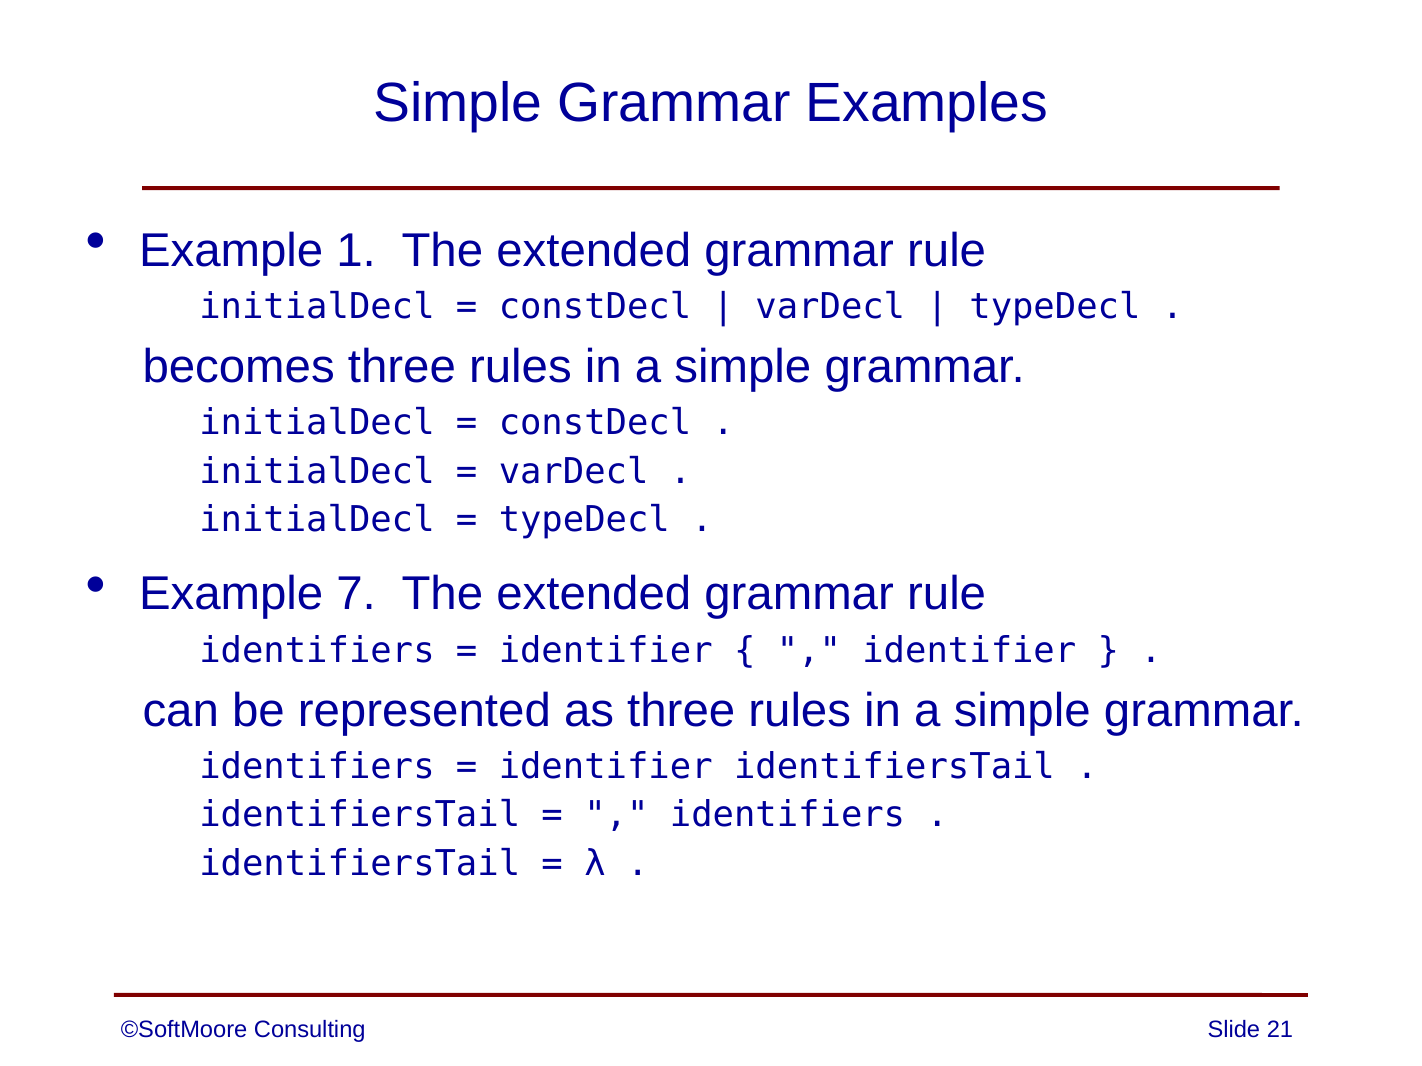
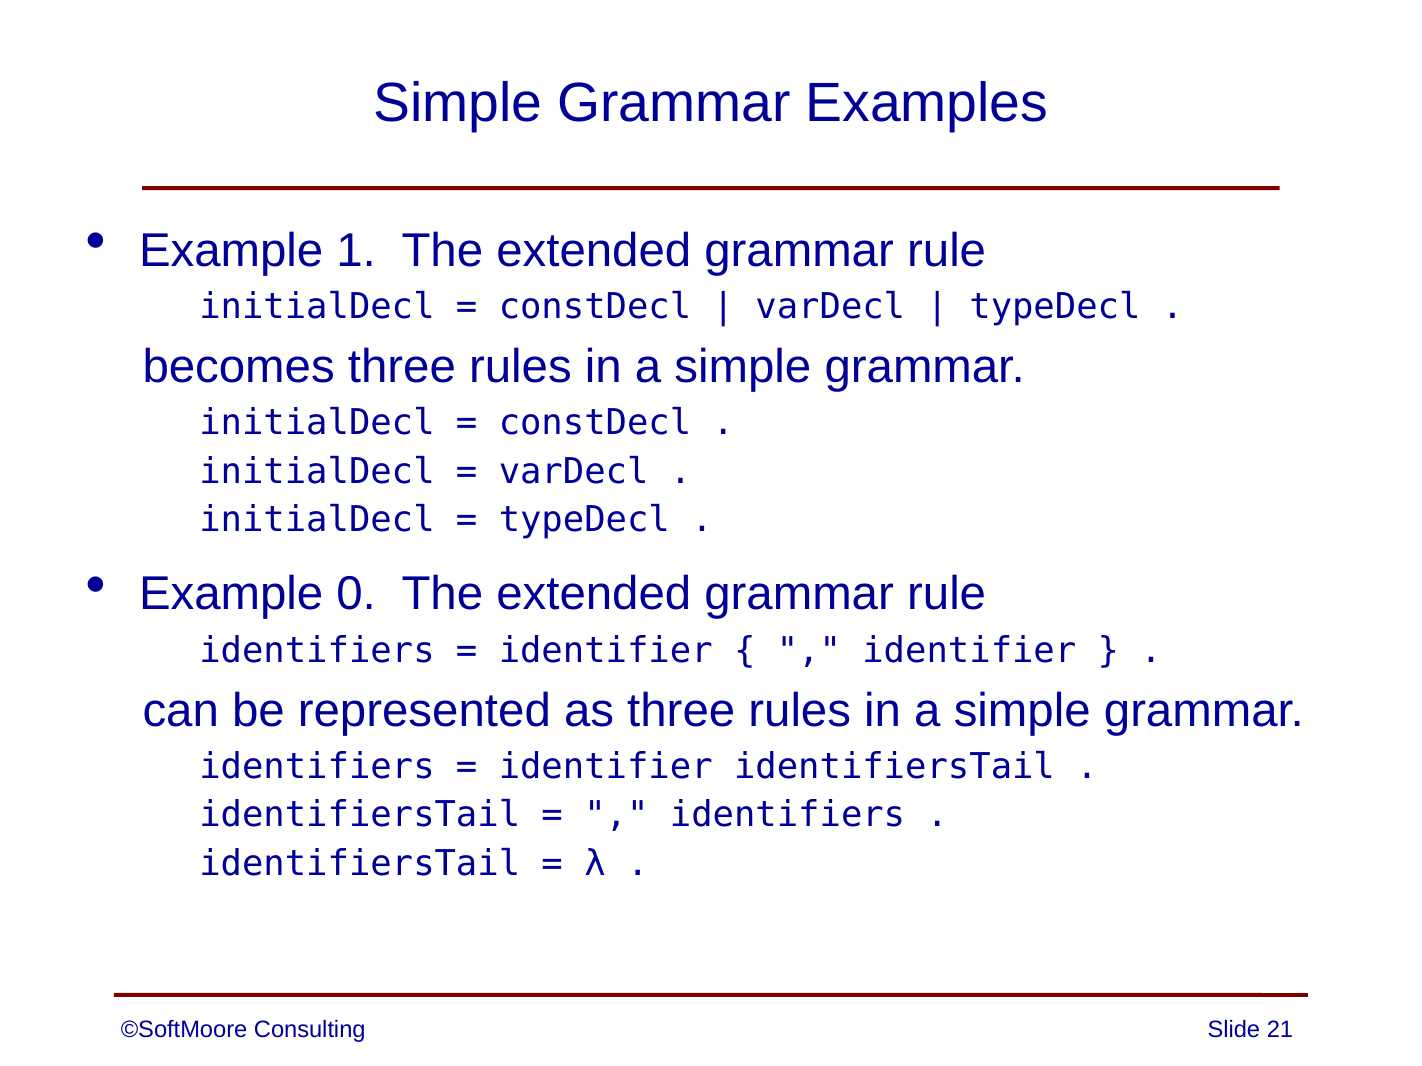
7: 7 -> 0
